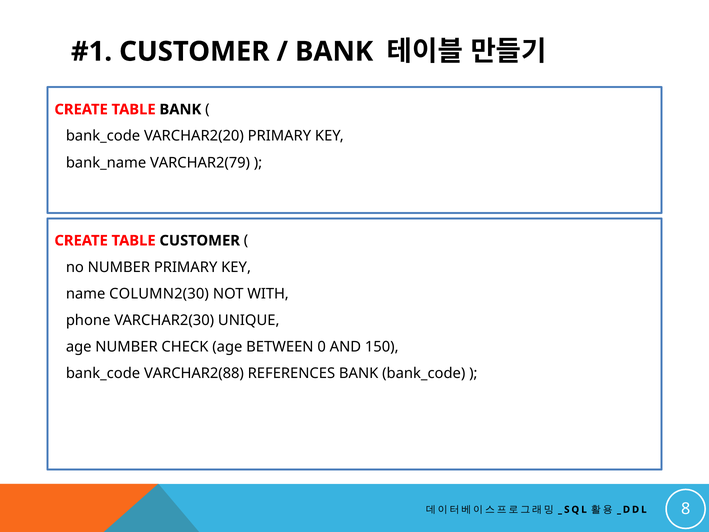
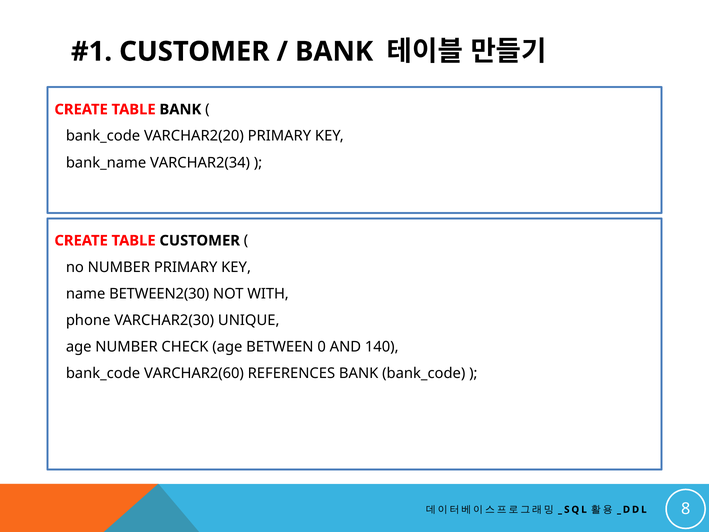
VARCHAR2(79: VARCHAR2(79 -> VARCHAR2(34
COLUMN2(30: COLUMN2(30 -> BETWEEN2(30
150: 150 -> 140
VARCHAR2(88: VARCHAR2(88 -> VARCHAR2(60
